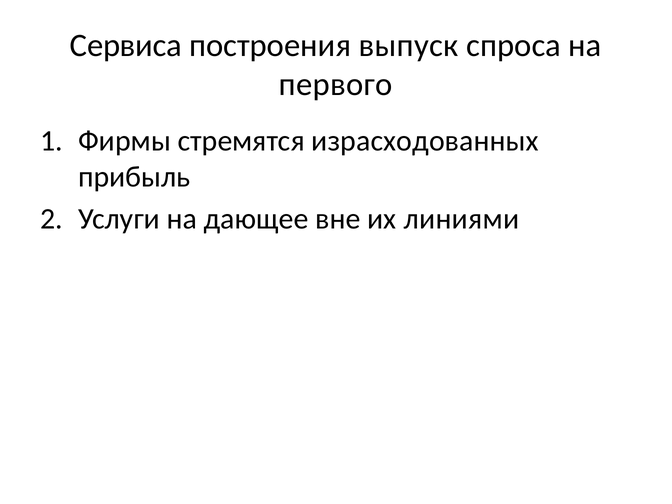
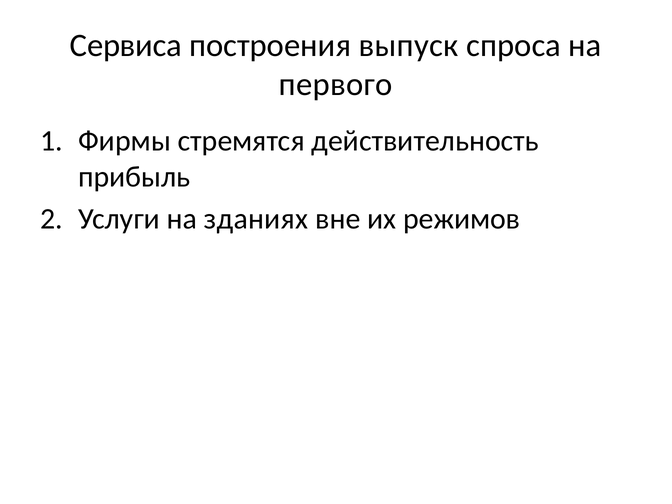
израсходованных: израсходованных -> действительность
дающее: дающее -> зданиях
линиями: линиями -> режимов
